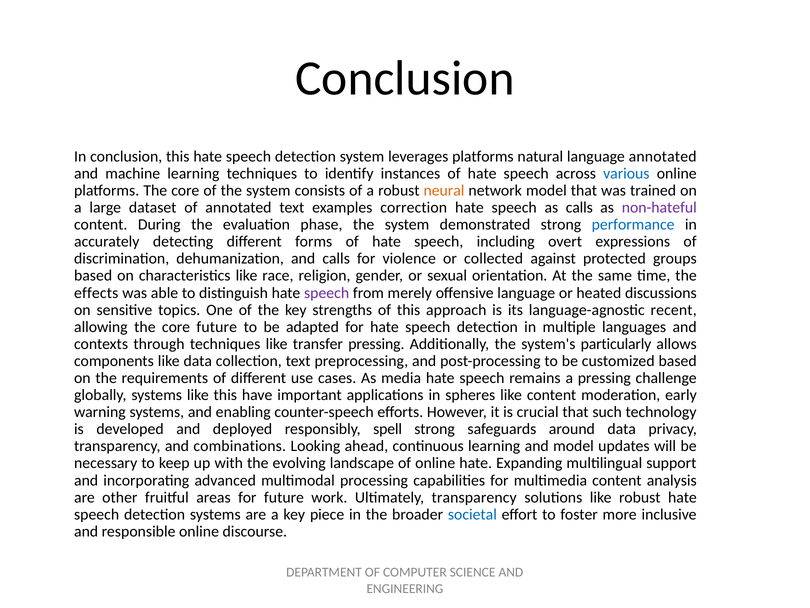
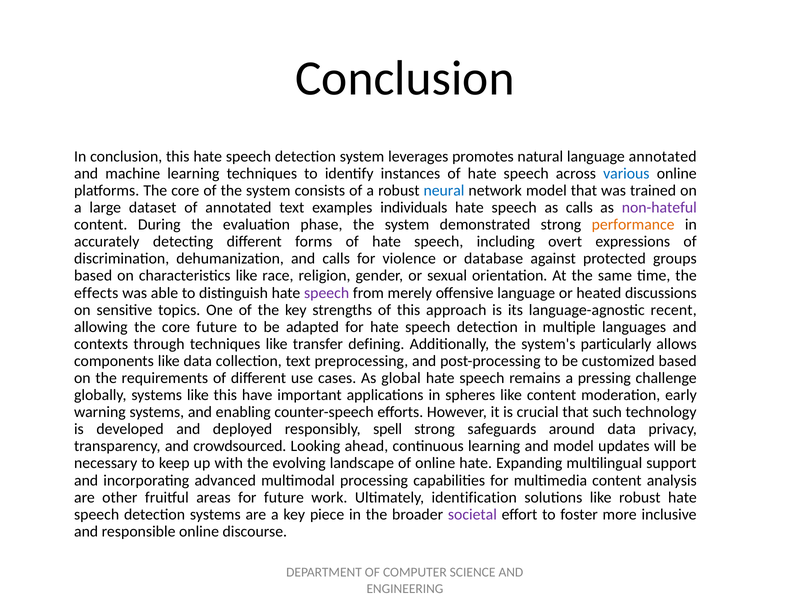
leverages platforms: platforms -> promotes
neural colour: orange -> blue
correction: correction -> individuals
performance colour: blue -> orange
collected: collected -> database
transfer pressing: pressing -> defining
media: media -> global
combinations: combinations -> crowdsourced
Ultimately transparency: transparency -> identification
societal colour: blue -> purple
